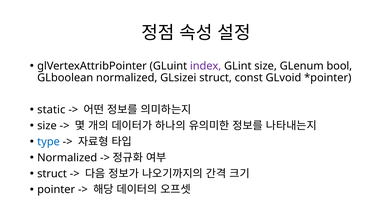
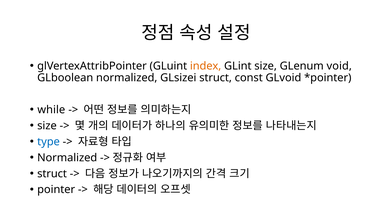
index colour: purple -> orange
bool: bool -> void
static: static -> while
